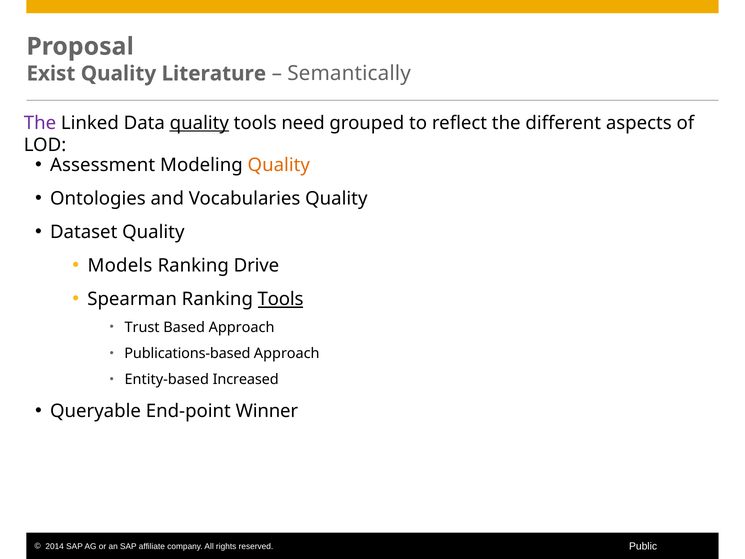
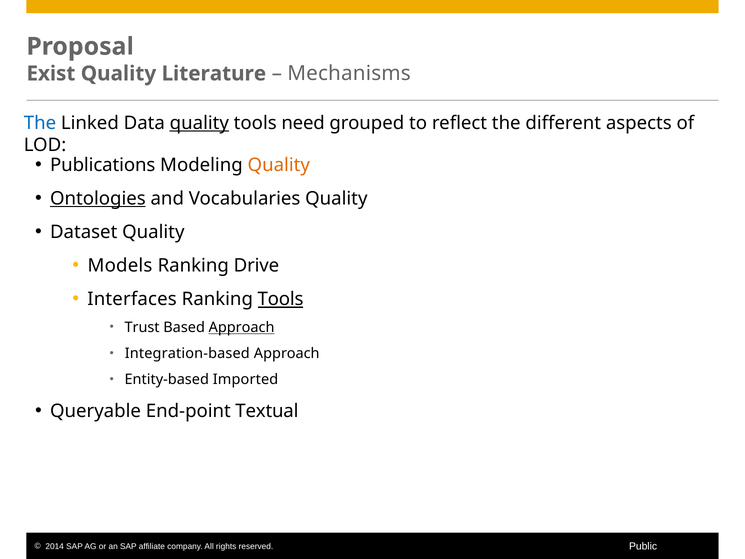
Semantically: Semantically -> Mechanisms
The at (40, 123) colour: purple -> blue
Assessment: Assessment -> Publications
Ontologies underline: none -> present
Spearman: Spearman -> Interfaces
Approach at (242, 327) underline: none -> present
Publications-based: Publications-based -> Integration-based
Increased: Increased -> Imported
Winner: Winner -> Textual
